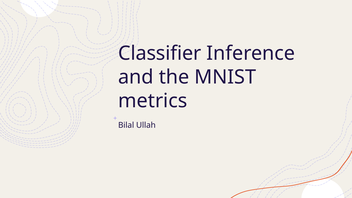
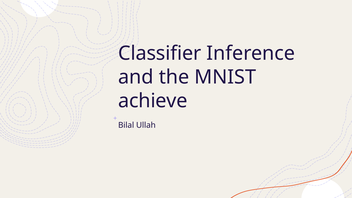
metrics: metrics -> achieve
